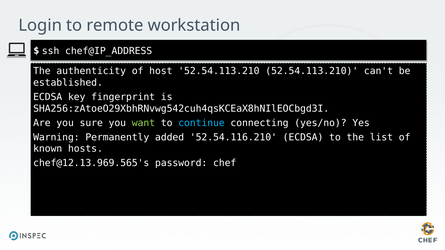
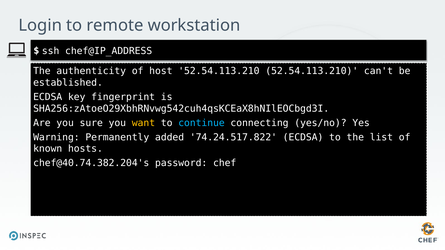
want colour: light green -> yellow
52.54.116.210: 52.54.116.210 -> 74.24.517.822
chef@12.13.969.565's: chef@12.13.969.565's -> chef@40.74.382.204's
